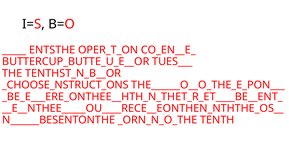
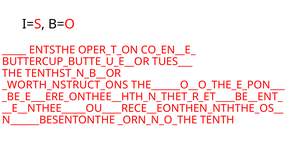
_CHOOSE_NSTRUCT_ONS: _CHOOSE_NSTRUCT_ONS -> _WORTH_NSTRUCT_ONS
